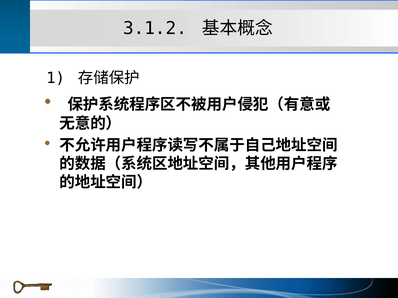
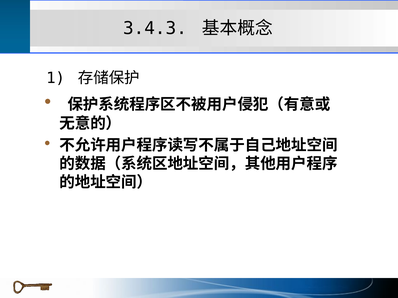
3.1.2: 3.1.2 -> 3.4.3
